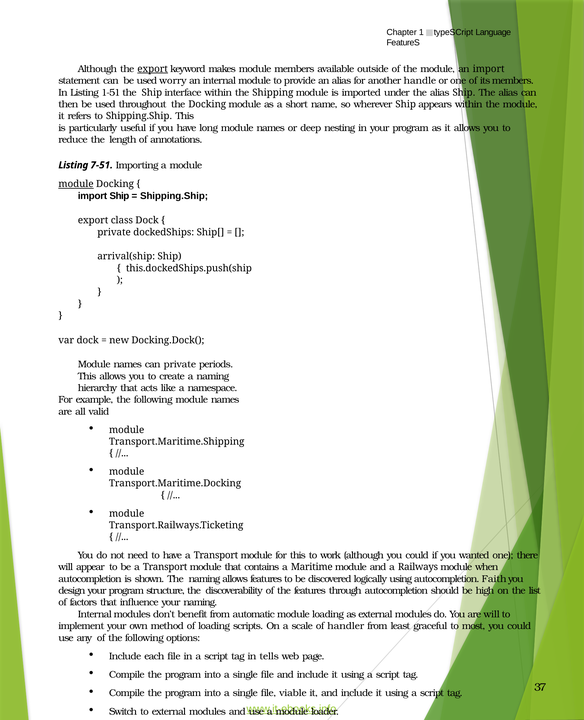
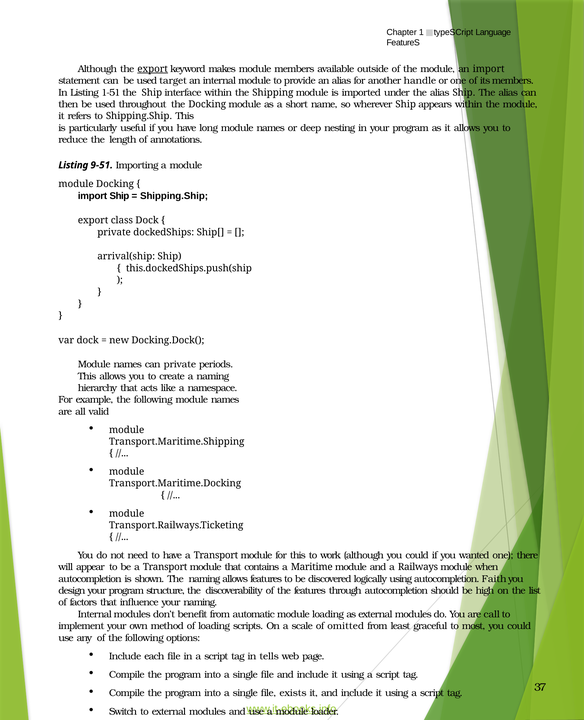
worry: worry -> target
7-51: 7-51 -> 9-51
module at (76, 184) underline: present -> none
are will: will -> call
handler: handler -> omitted
file viable: viable -> exists
